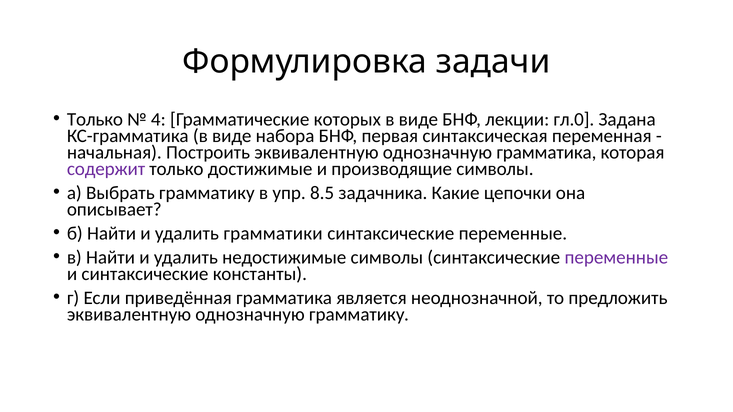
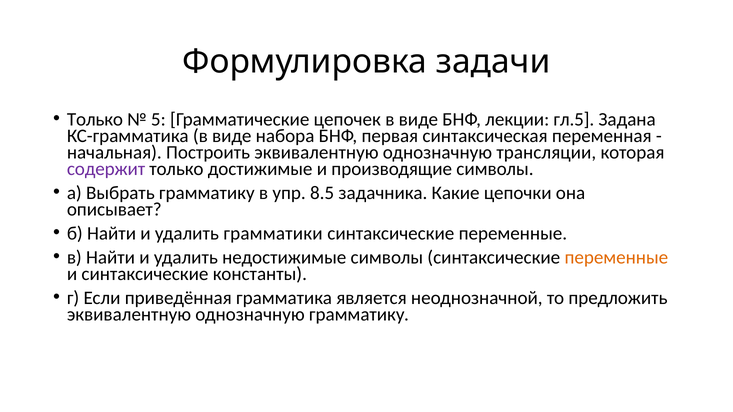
4: 4 -> 5
которых: которых -> цепочек
гл.0: гл.0 -> гл.5
однозначную грамматика: грамматика -> трансляции
переменные at (616, 258) colour: purple -> orange
